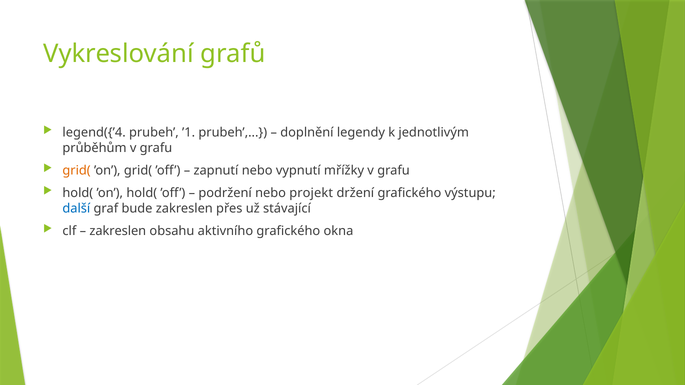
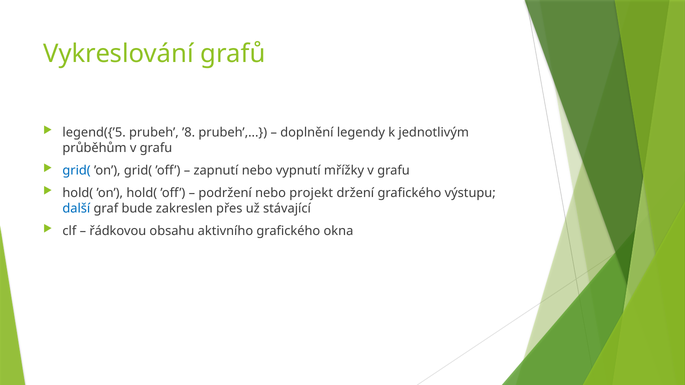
legend({’4: legend({’4 -> legend({’5
’1: ’1 -> ’8
grid( at (77, 171) colour: orange -> blue
zakreslen at (118, 231): zakreslen -> řádkovou
